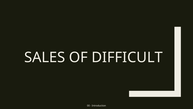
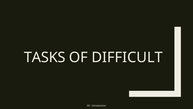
SALES: SALES -> TASKS
